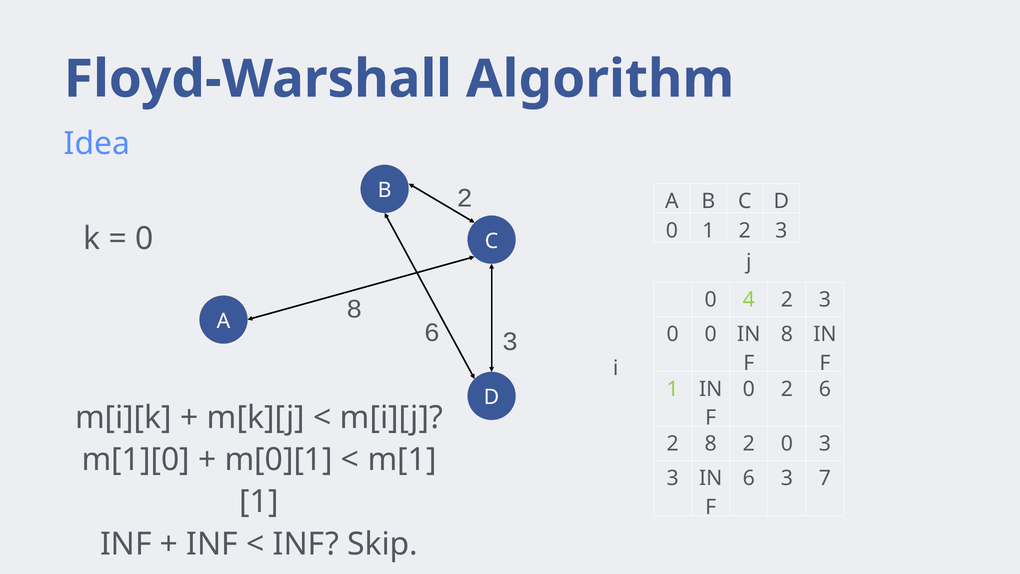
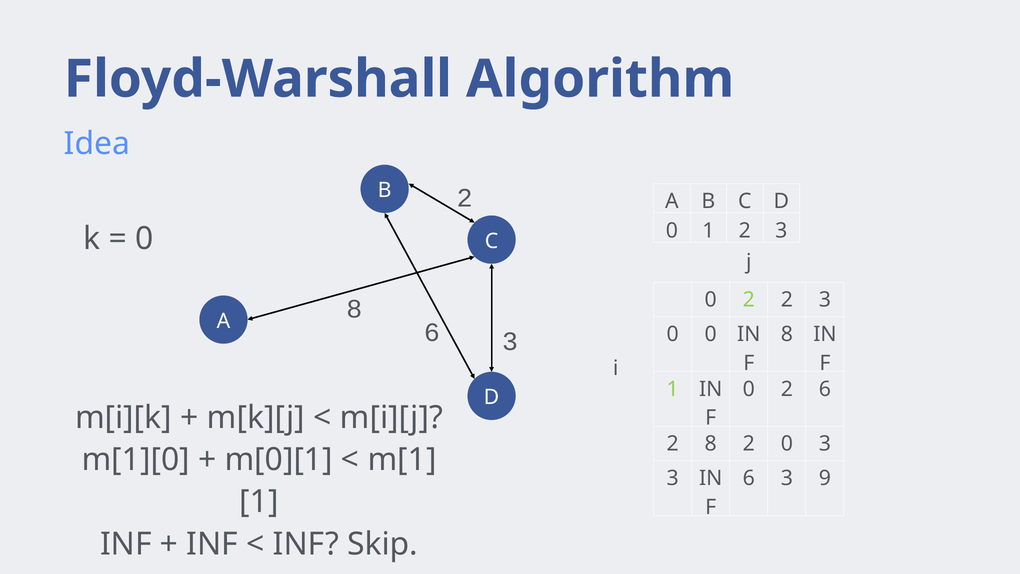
4 at (749, 300): 4 -> 2
7: 7 -> 9
